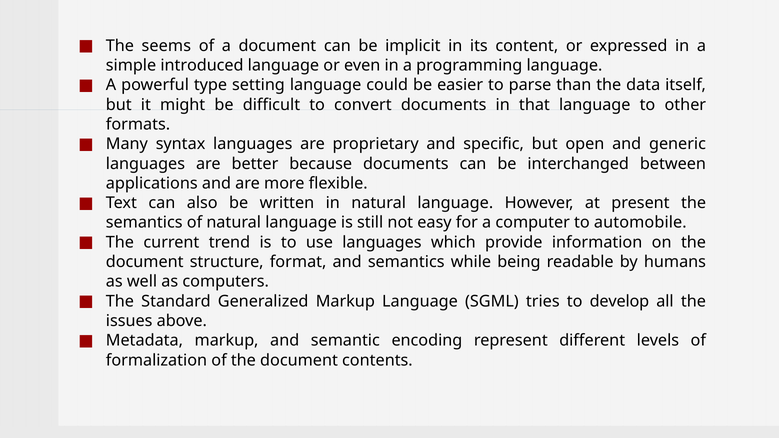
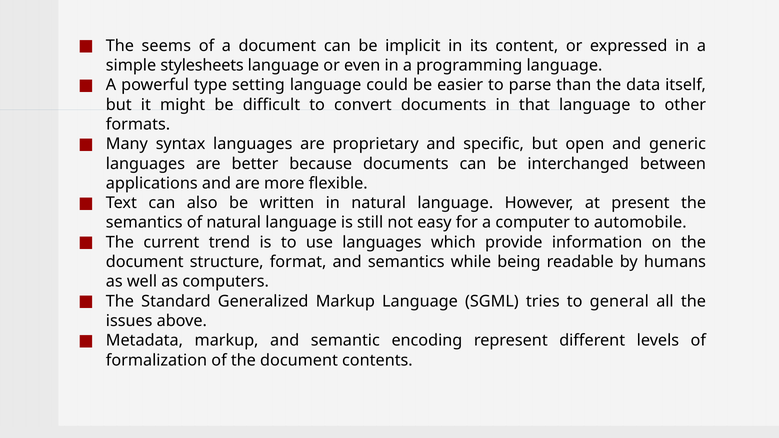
introduced: introduced -> stylesheets
develop: develop -> general
